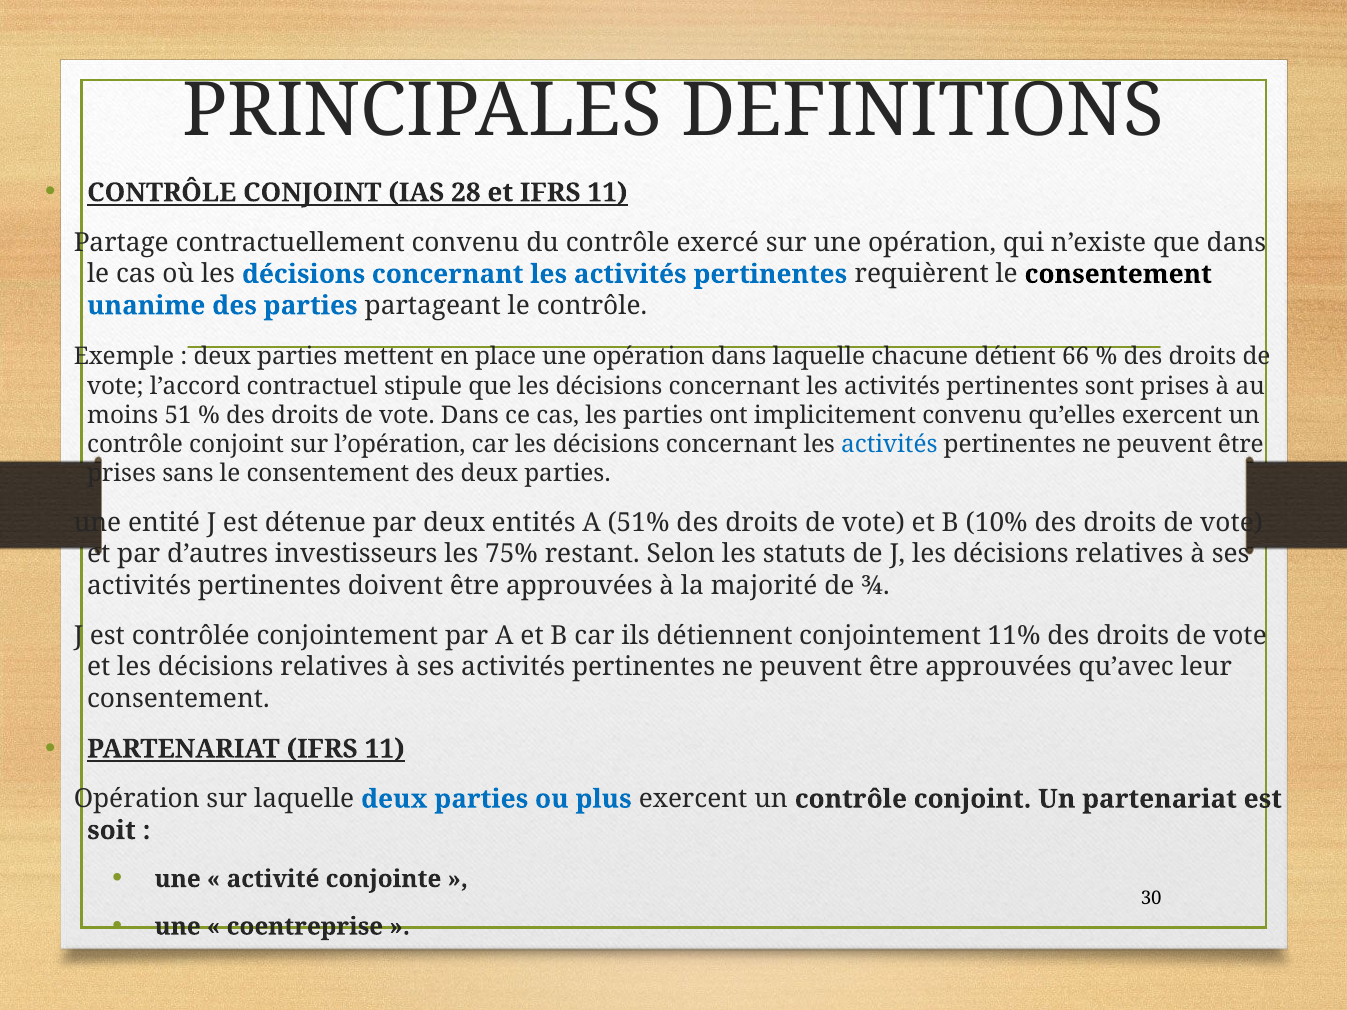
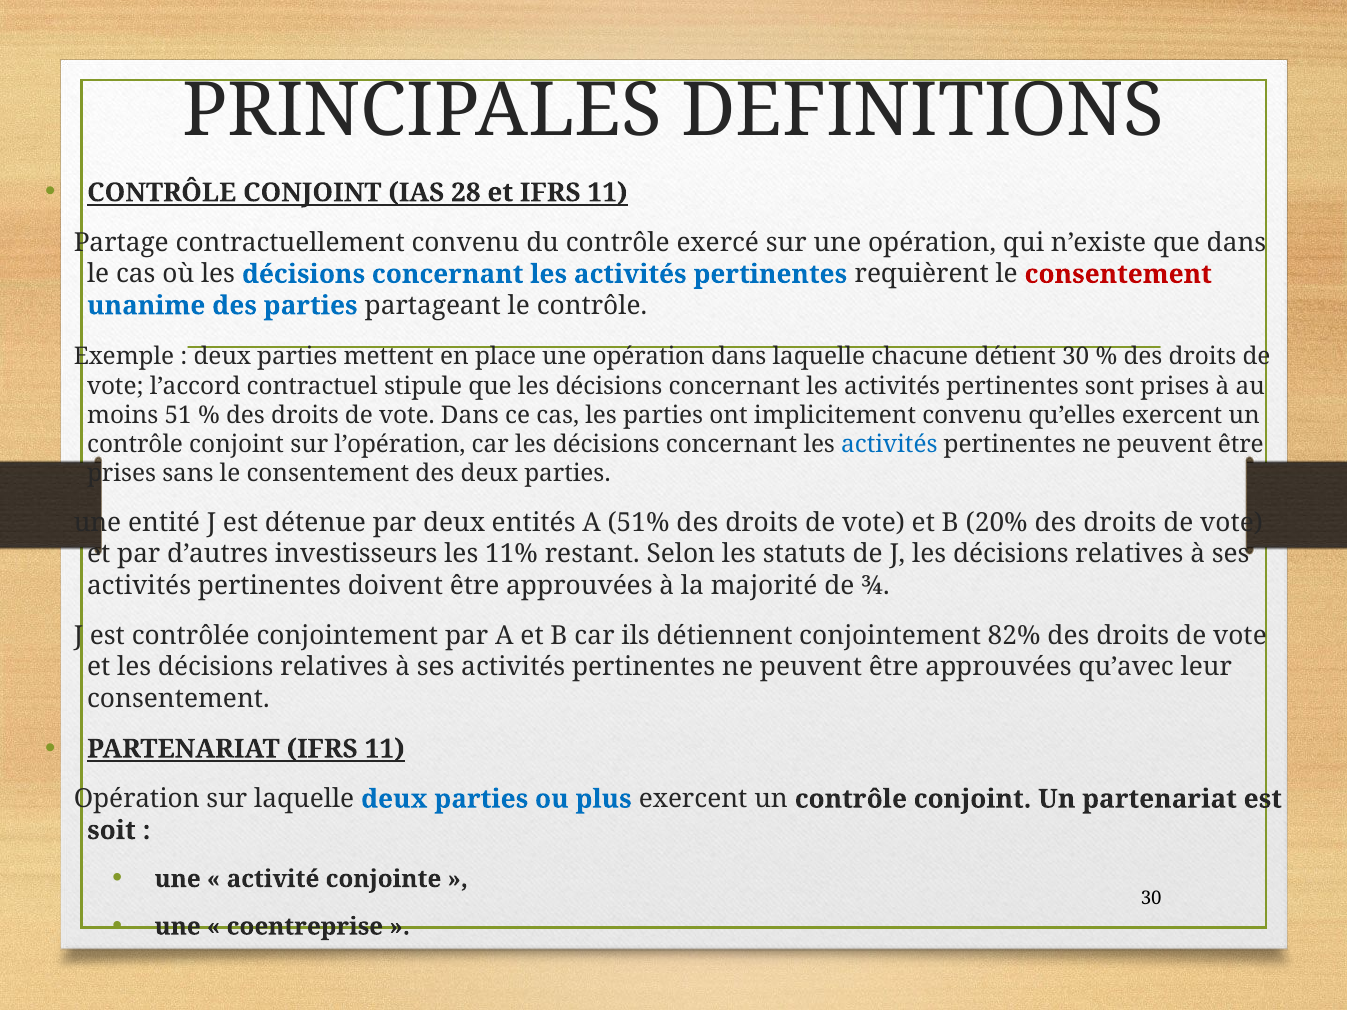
consentement at (1118, 274) colour: black -> red
détient 66: 66 -> 30
10%: 10% -> 20%
75%: 75% -> 11%
11%: 11% -> 82%
